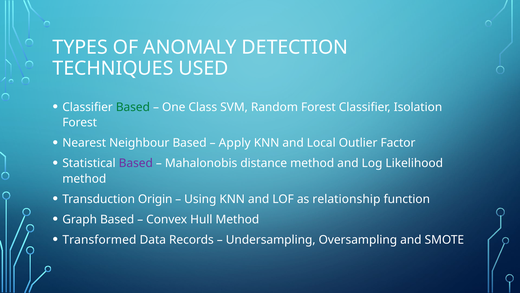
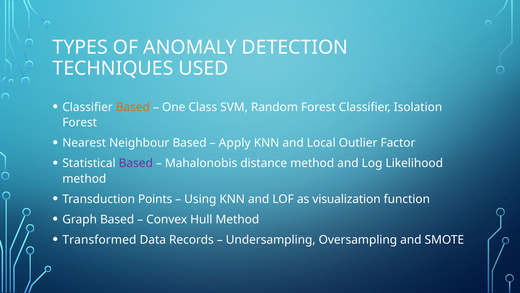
Based at (133, 107) colour: green -> orange
Origin: Origin -> Points
relationship: relationship -> visualization
